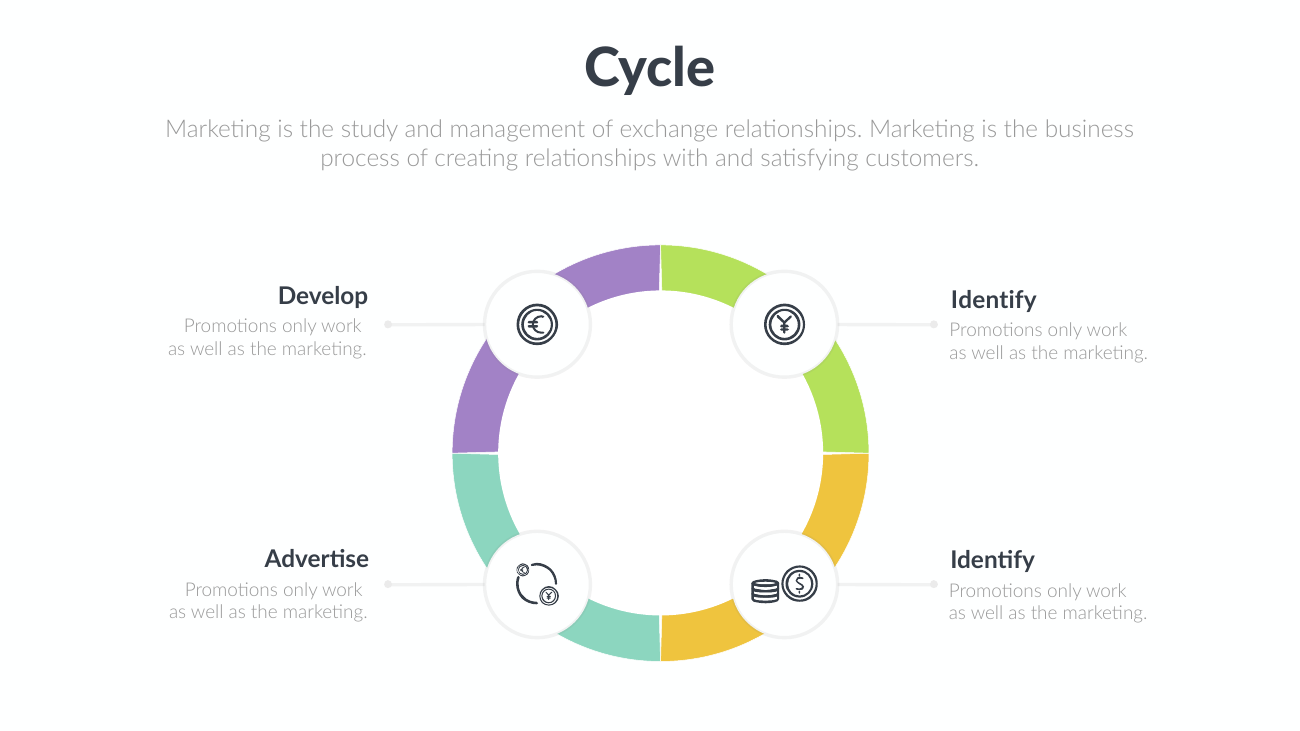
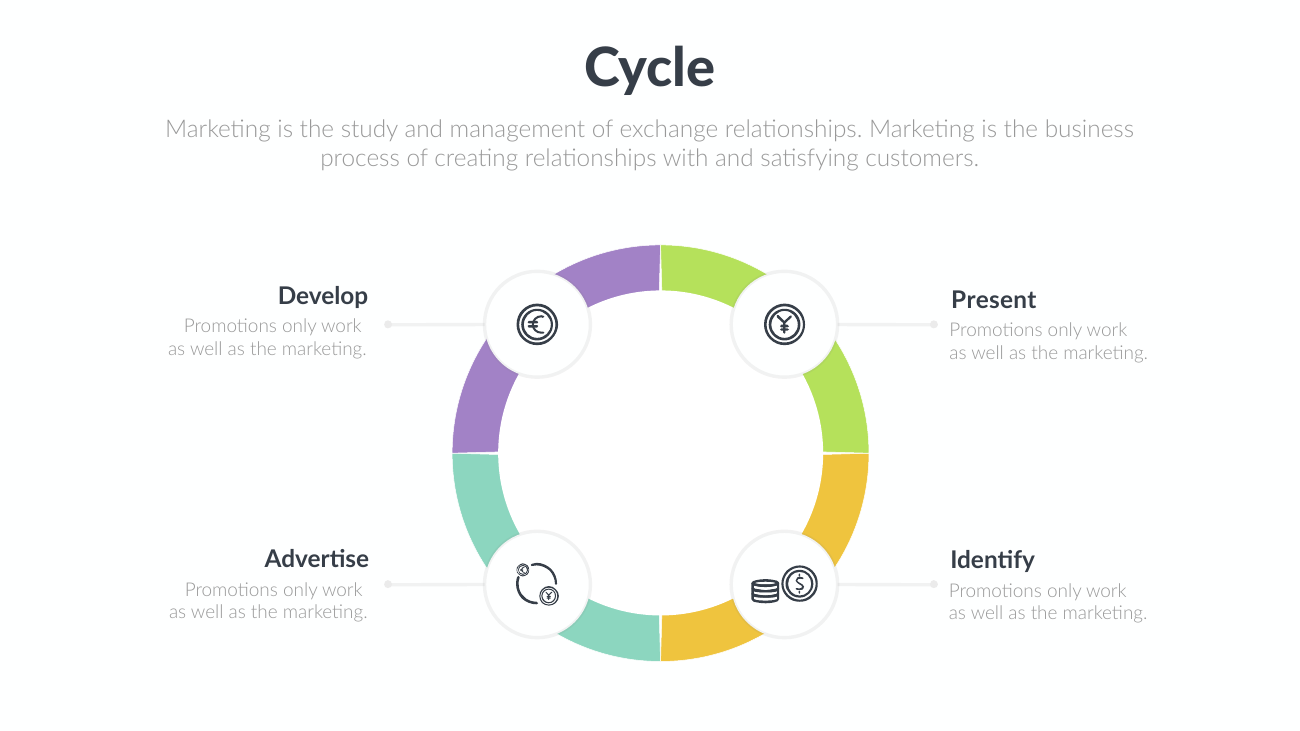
Identify at (994, 300): Identify -> Present
